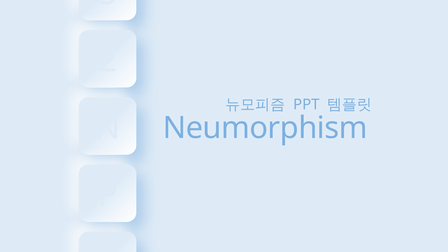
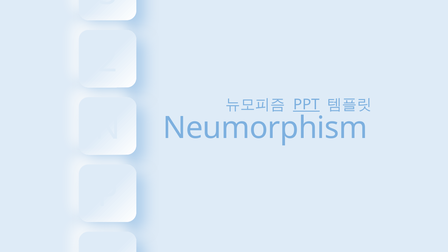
PPT underline: none -> present
